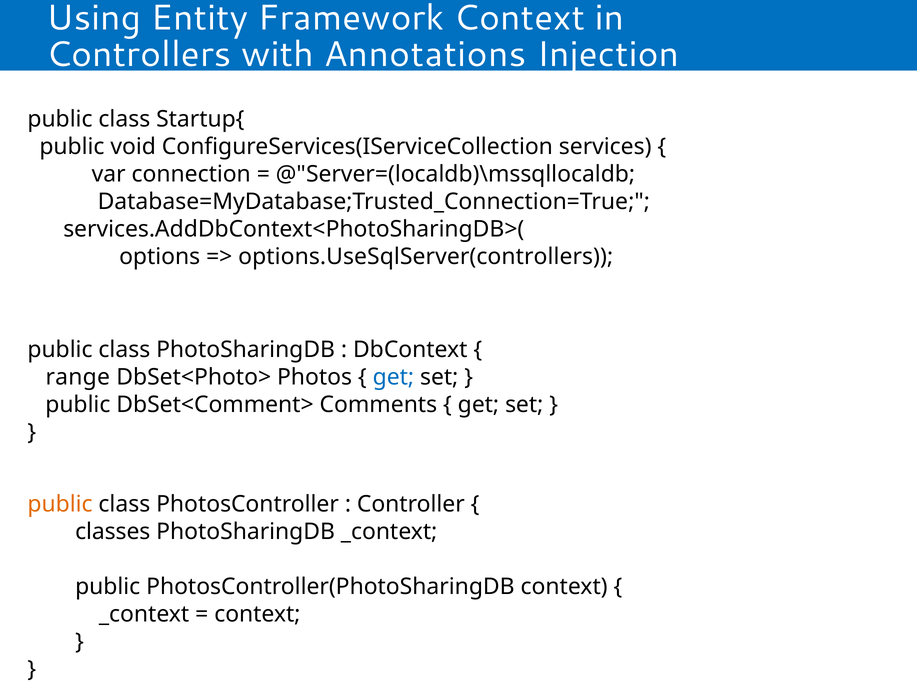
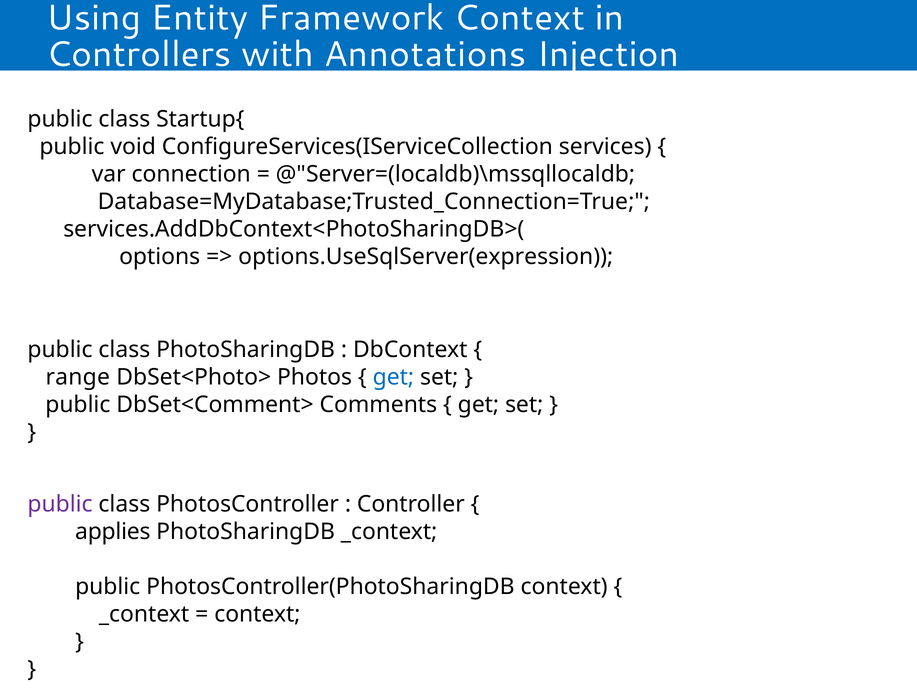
options.UseSqlServer(controllers: options.UseSqlServer(controllers -> options.UseSqlServer(expression
public at (60, 504) colour: orange -> purple
classes: classes -> applies
